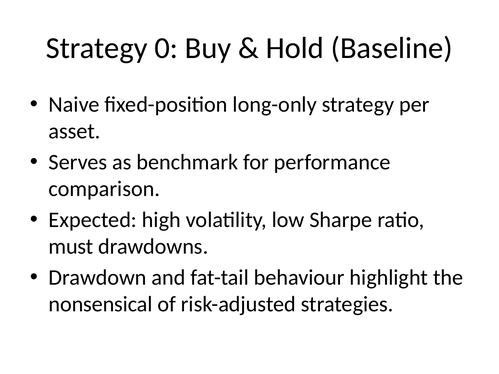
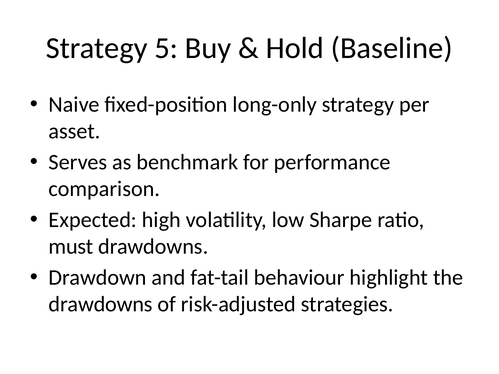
0: 0 -> 5
nonsensical at (101, 304): nonsensical -> drawdowns
